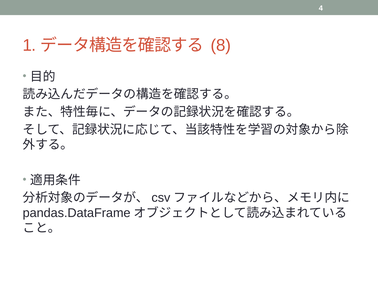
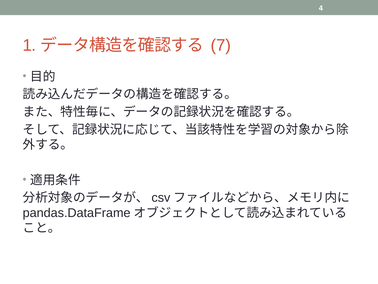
8: 8 -> 7
